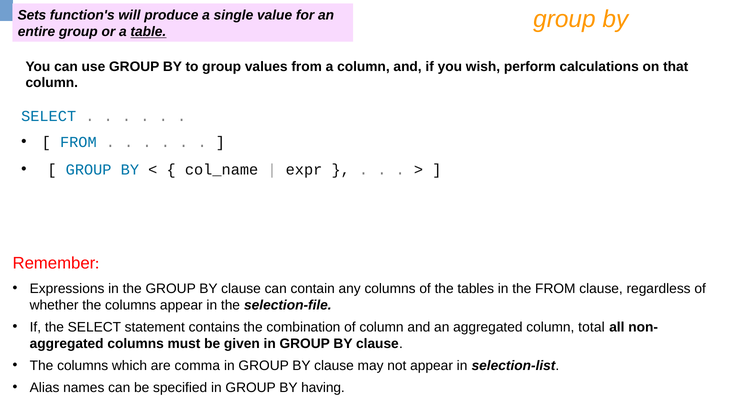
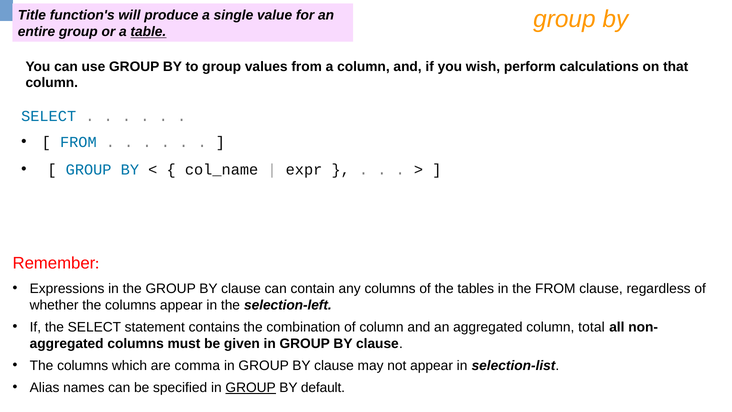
Sets: Sets -> Title
selection-file: selection-file -> selection-left
GROUP at (251, 387) underline: none -> present
having: having -> default
